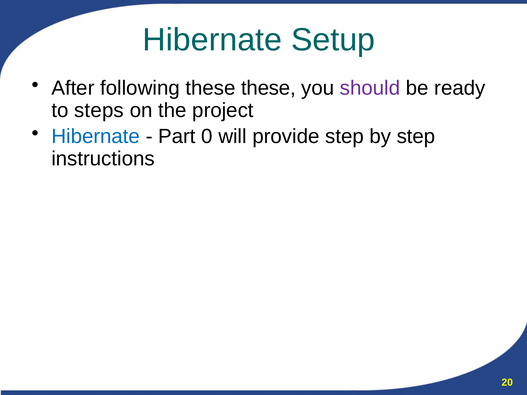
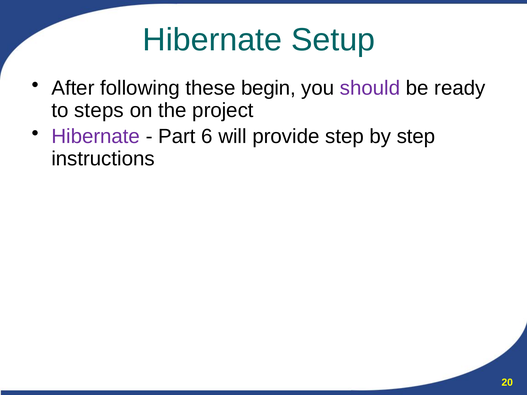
these these: these -> begin
Hibernate at (96, 137) colour: blue -> purple
0: 0 -> 6
